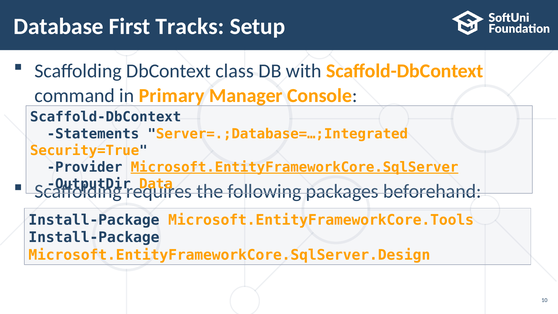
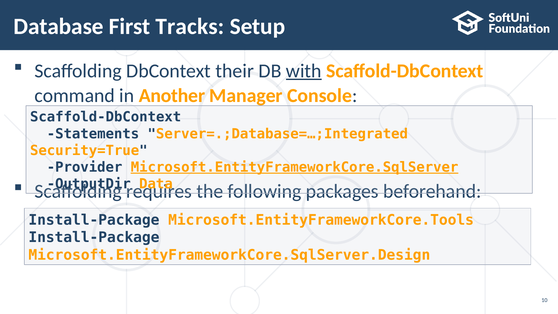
class: class -> their
with underline: none -> present
Primary: Primary -> Another
